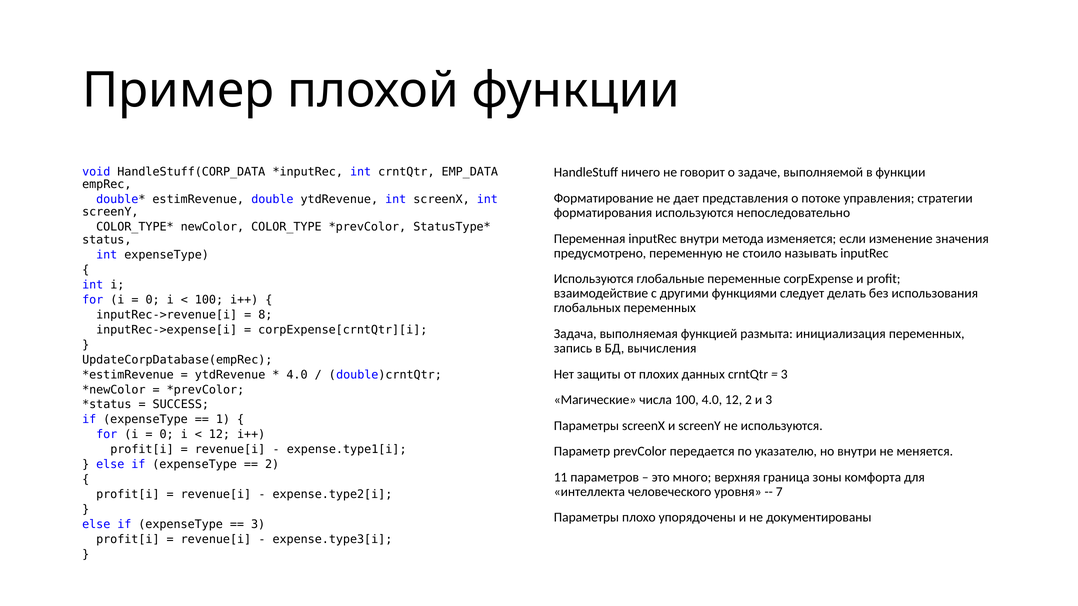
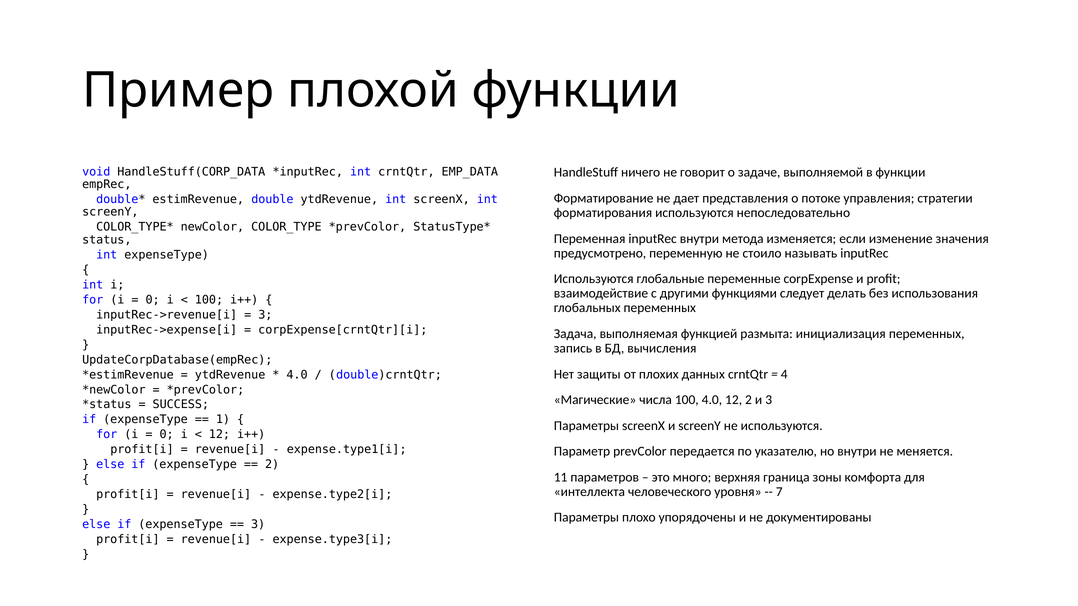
8 at (265, 315): 8 -> 3
3 at (784, 374): 3 -> 4
